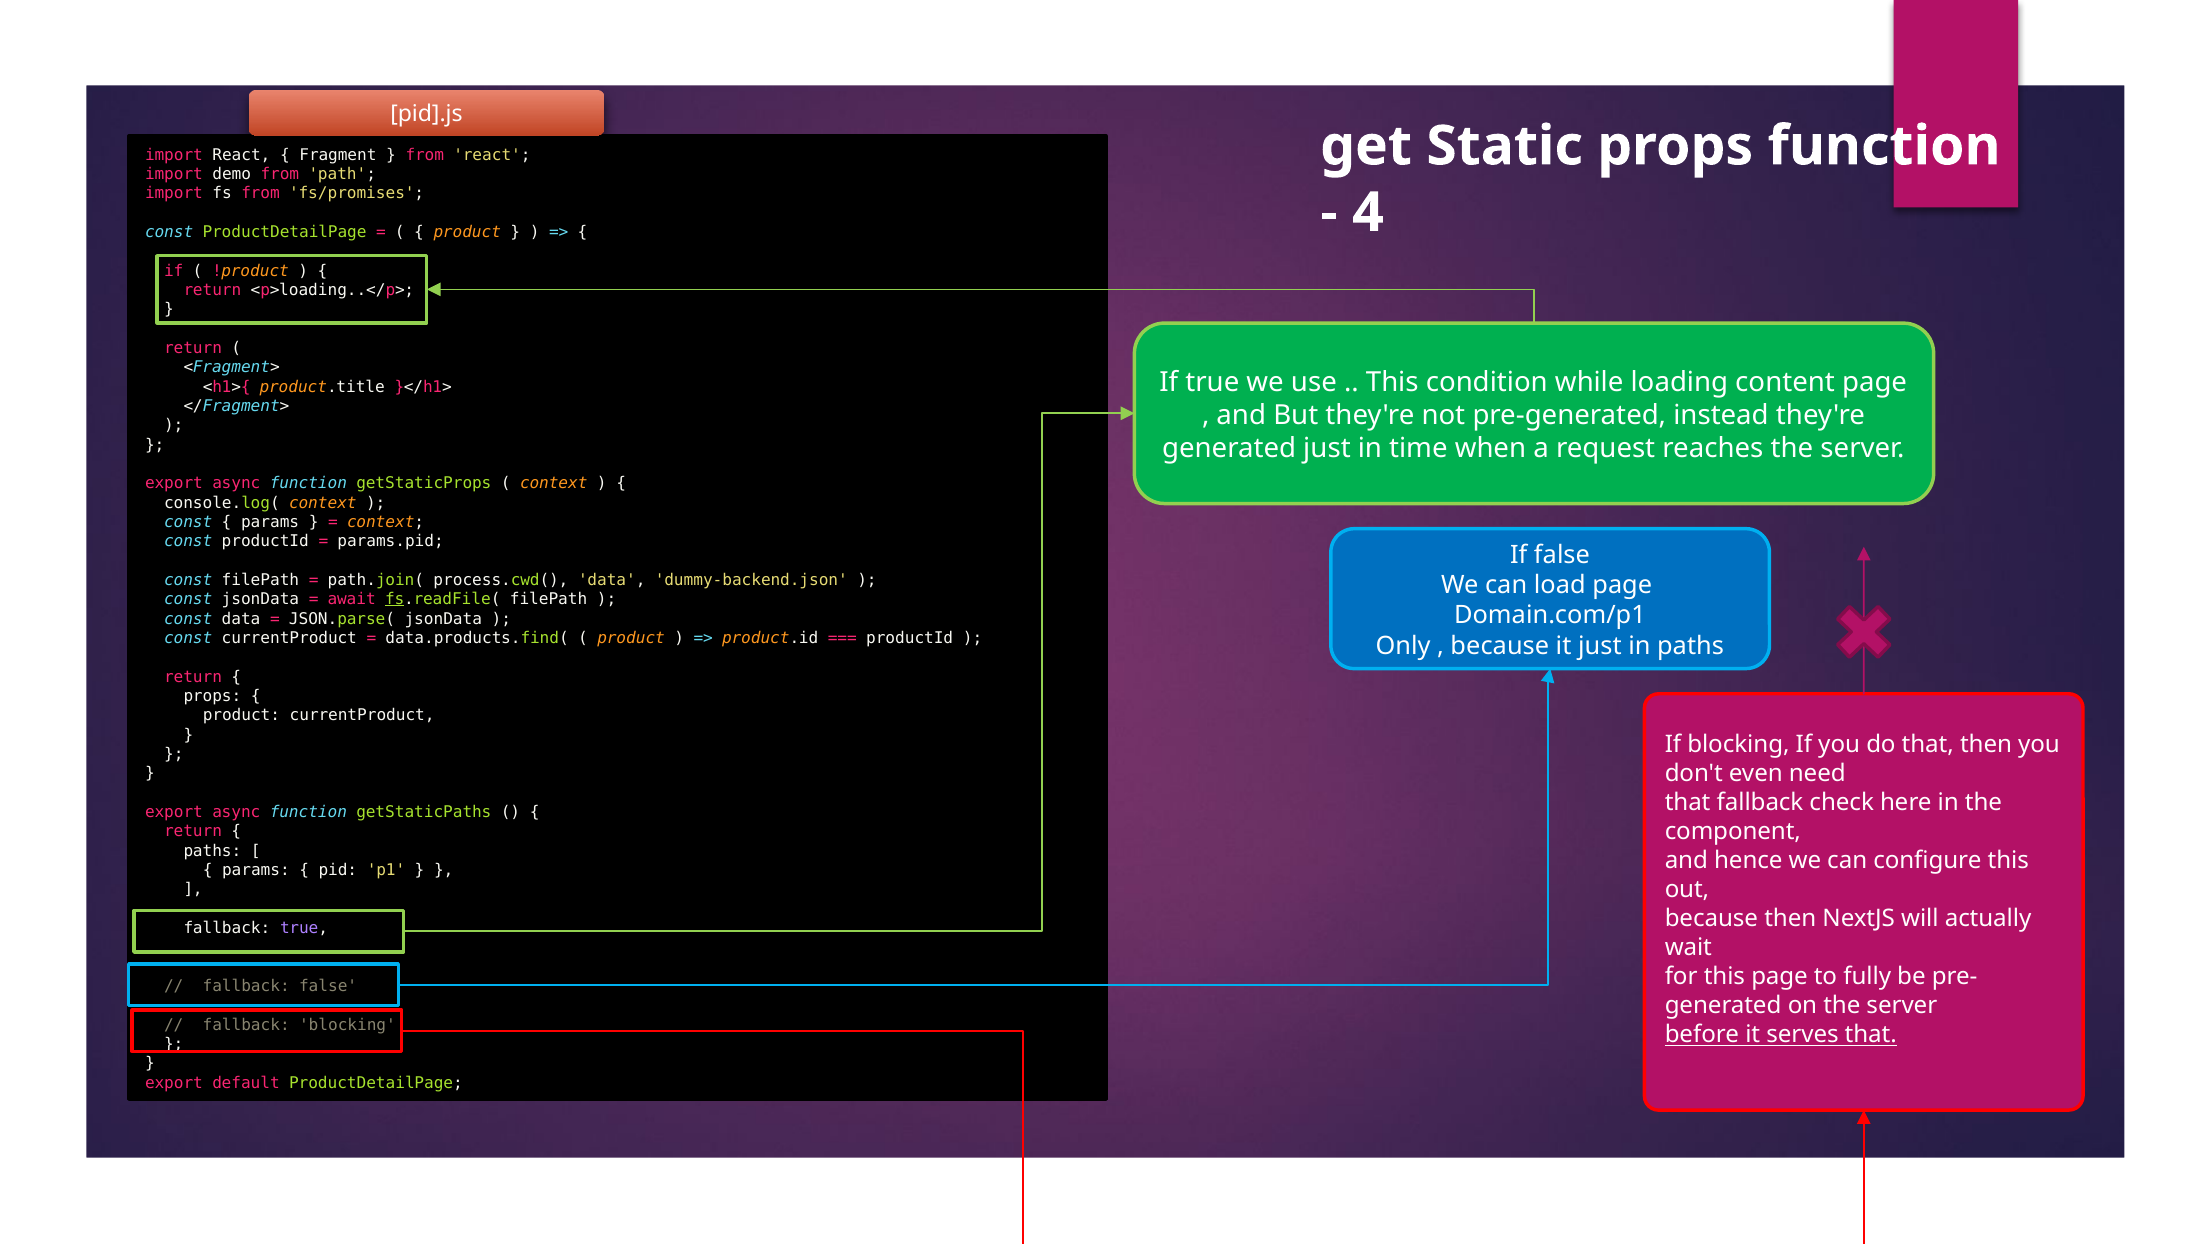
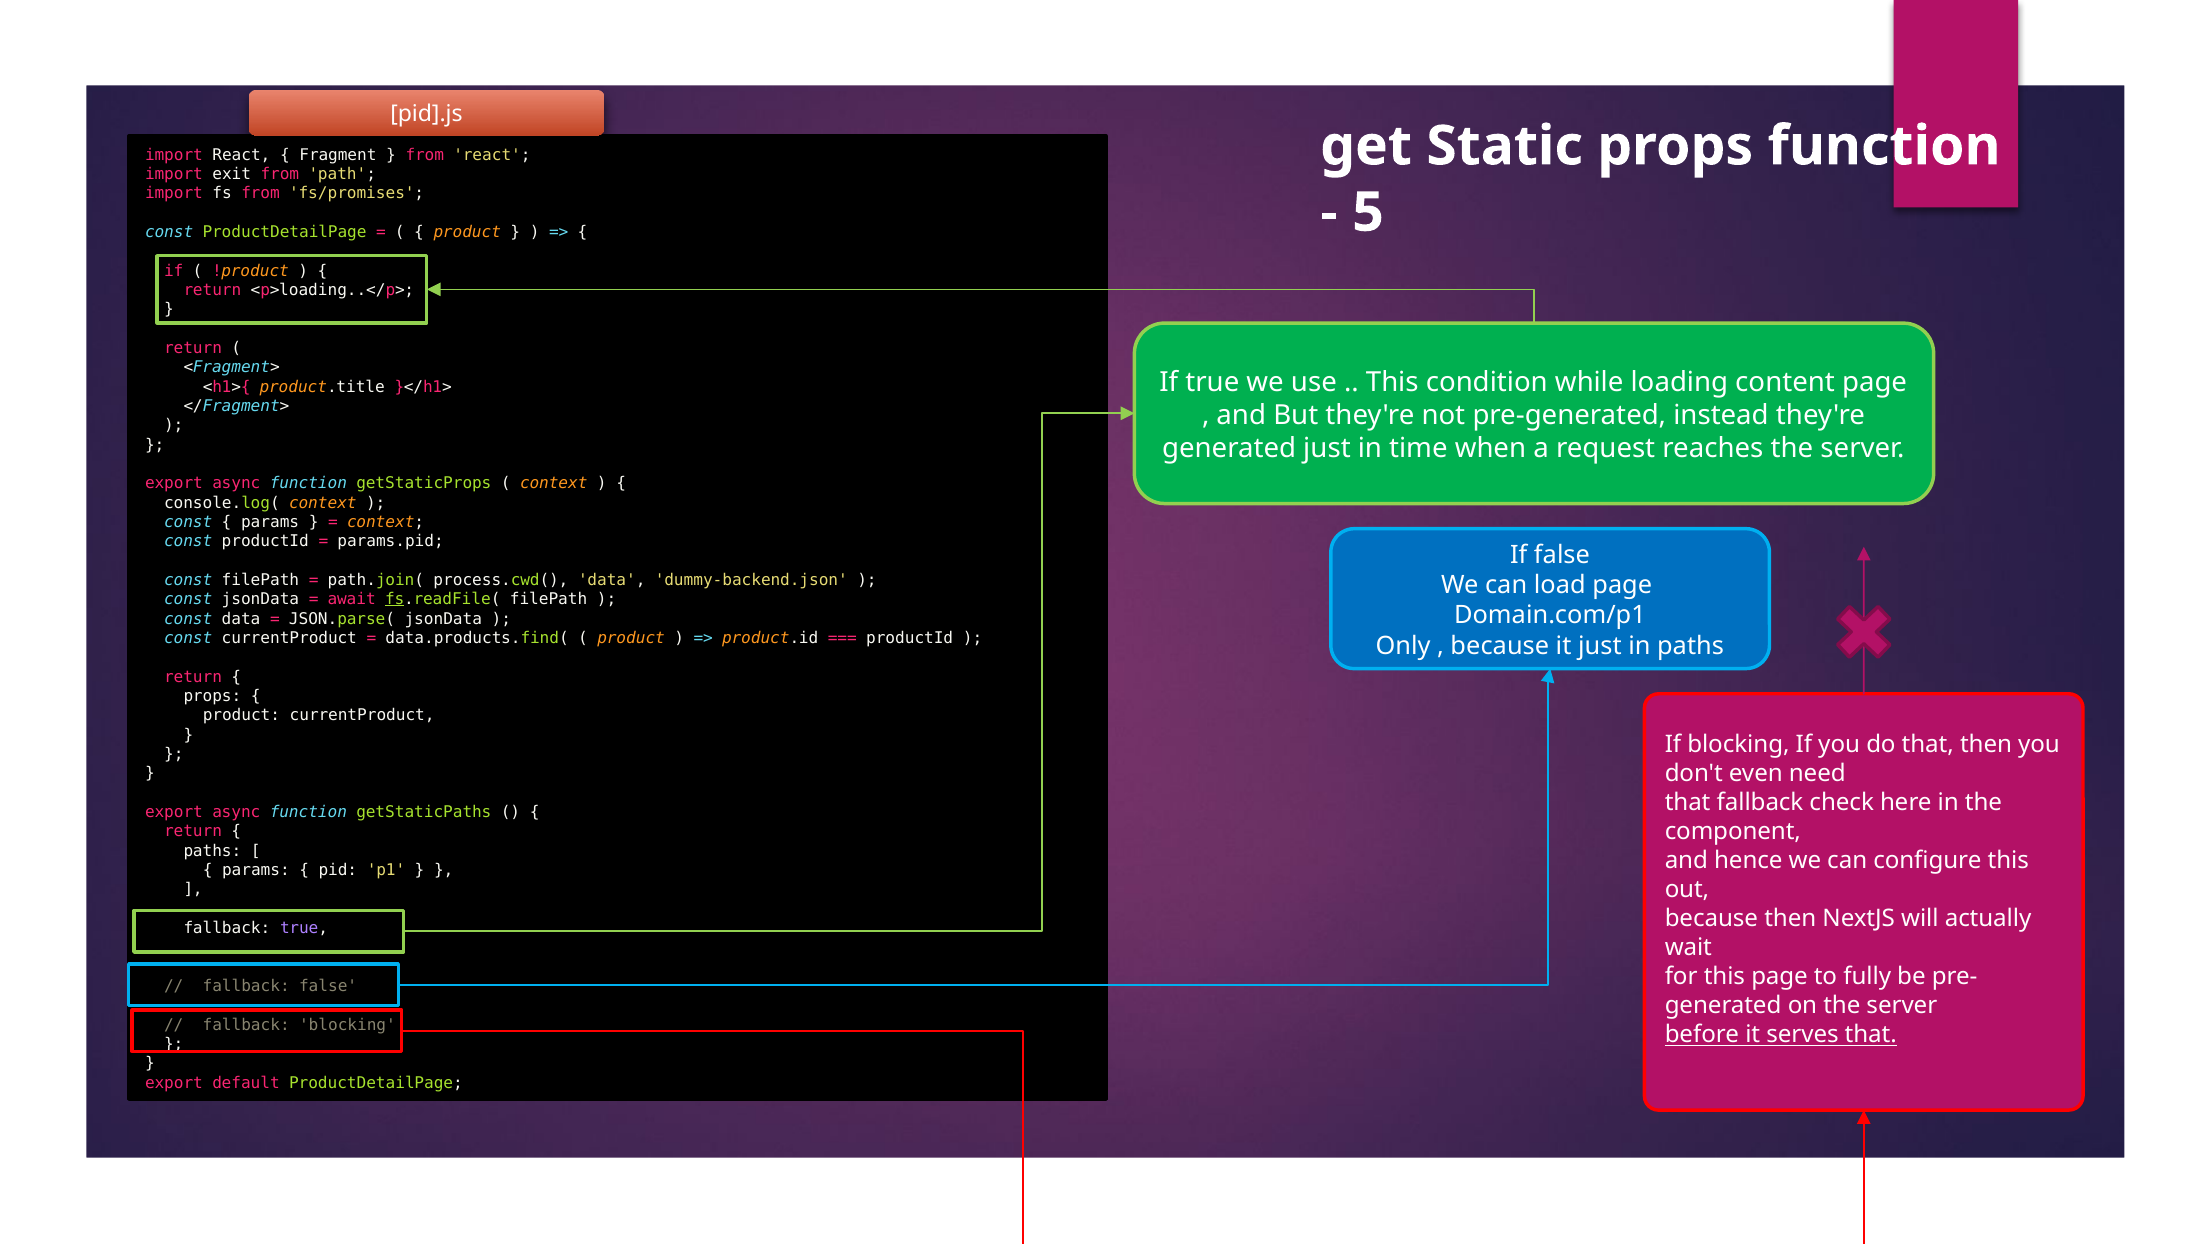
demo: demo -> exit
4: 4 -> 5
